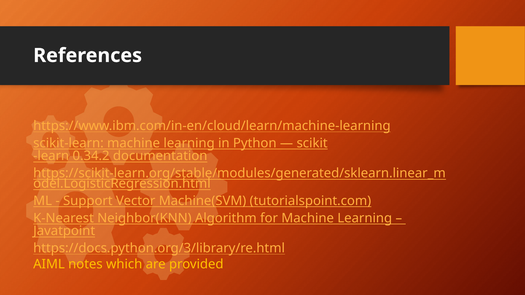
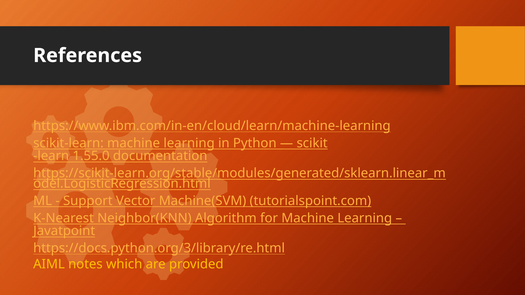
0.34.2: 0.34.2 -> 1.55.0
